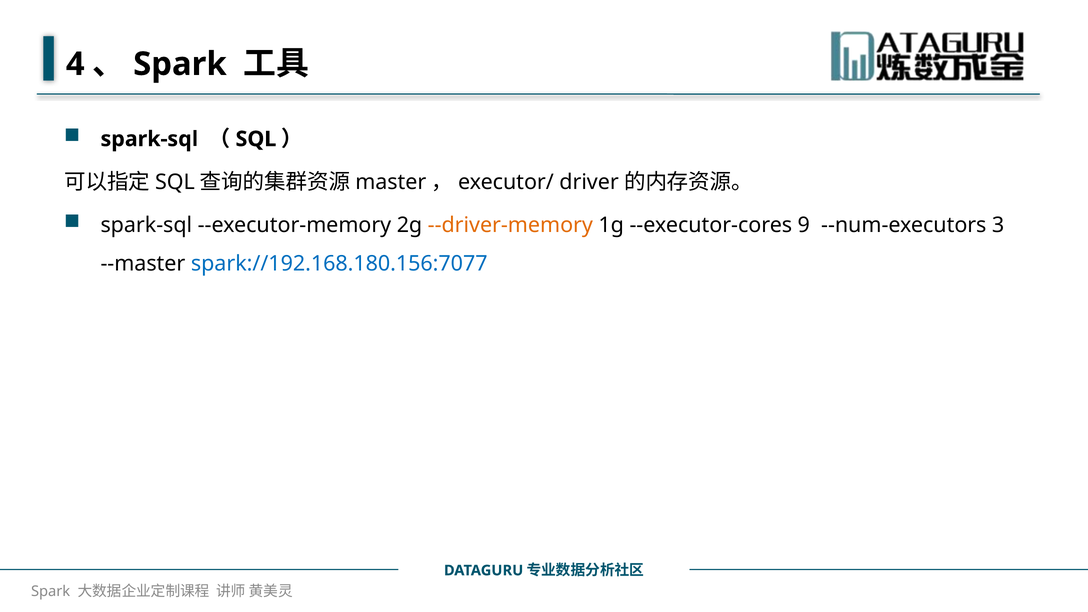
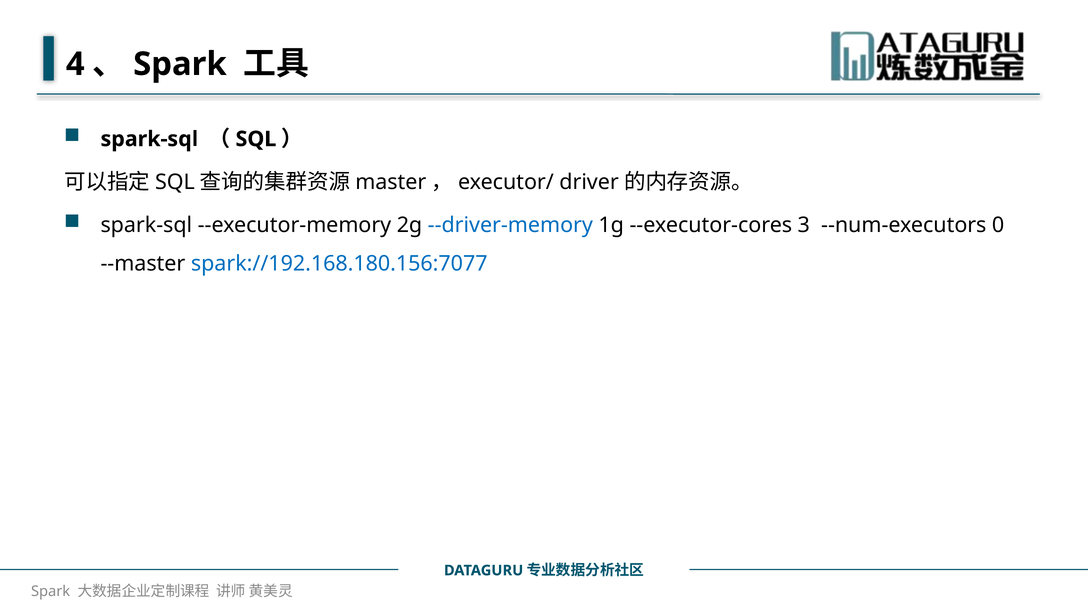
--driver-memory colour: orange -> blue
9: 9 -> 3
3: 3 -> 0
